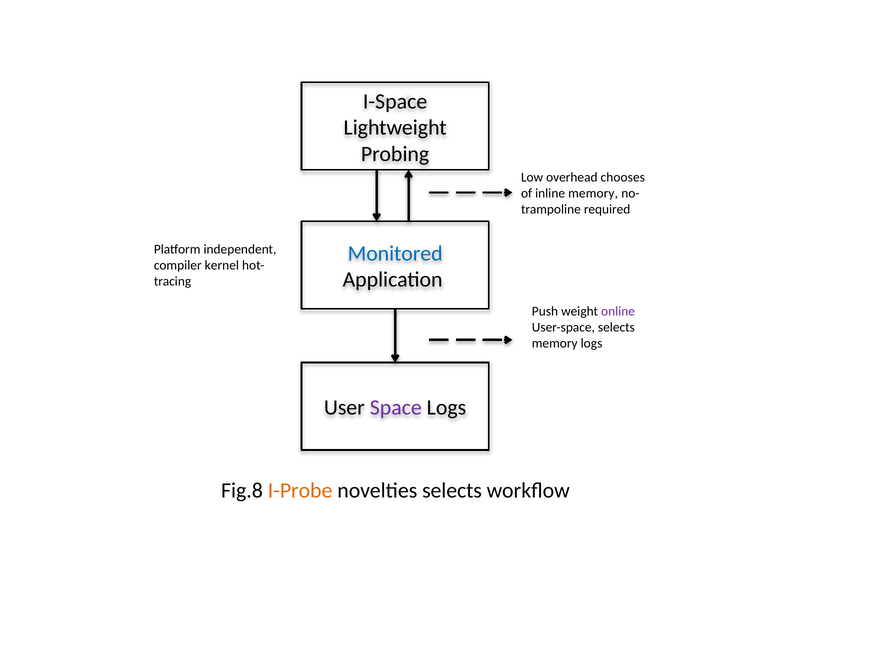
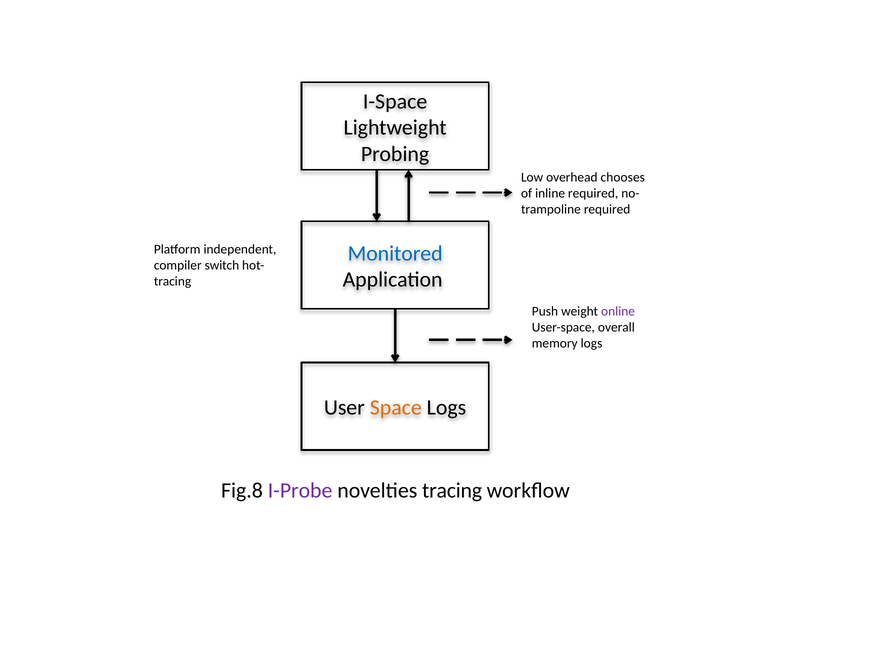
inline memory: memory -> required
kernel: kernel -> switch
User-space selects: selects -> overall
Space colour: purple -> orange
I-Probe colour: orange -> purple
novelties selects: selects -> tracing
